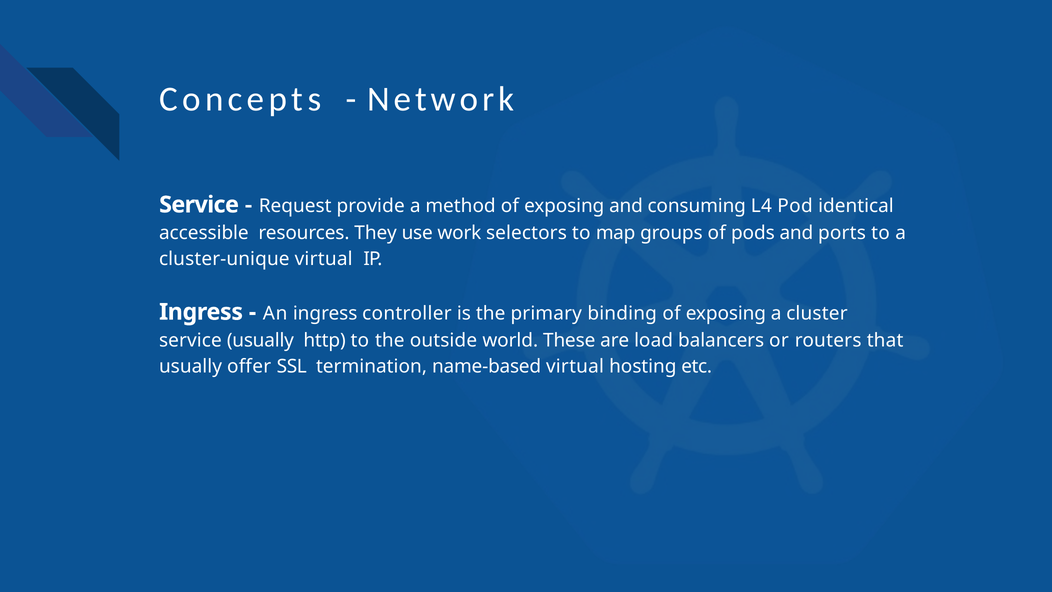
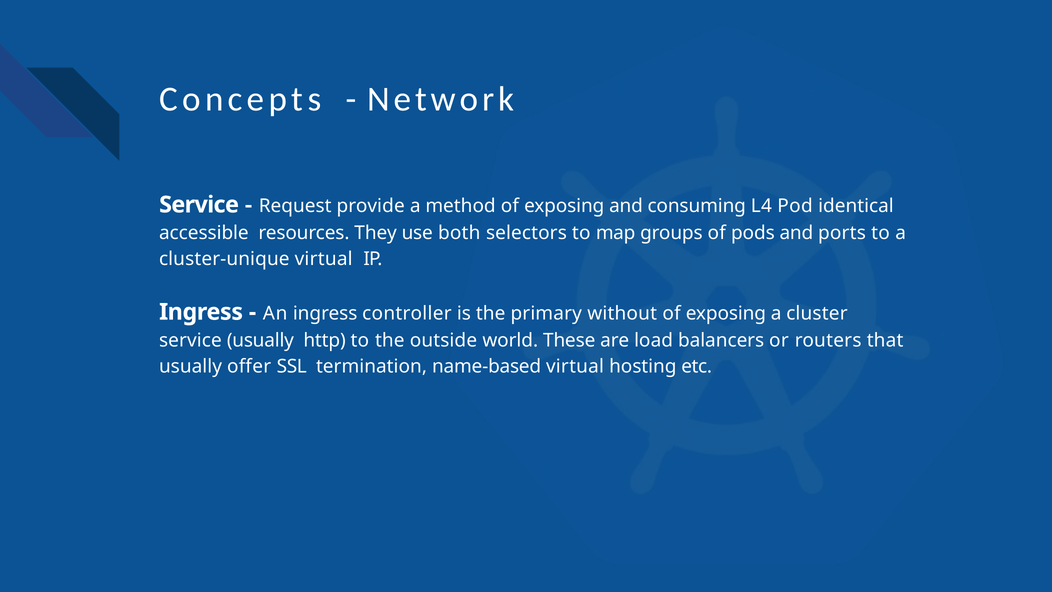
work: work -> both
binding: binding -> without
